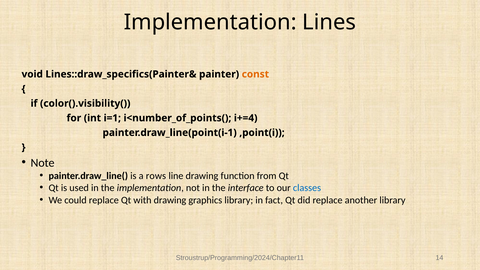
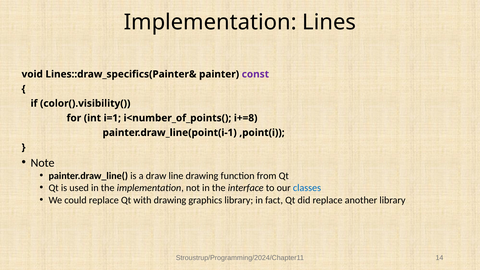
const colour: orange -> purple
i+=4: i+=4 -> i+=8
rows: rows -> draw
